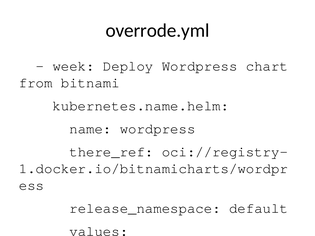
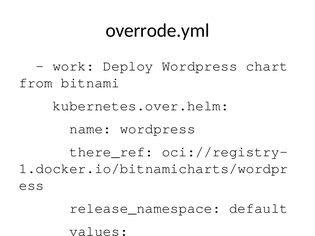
week: week -> work
kubernetes.name.helm: kubernetes.name.helm -> kubernetes.over.helm
